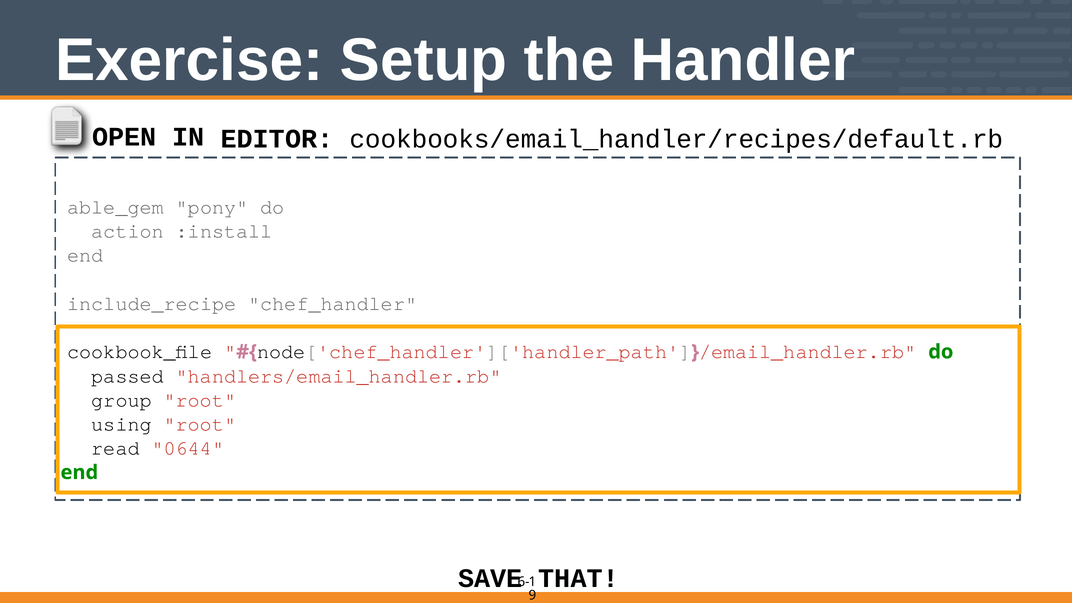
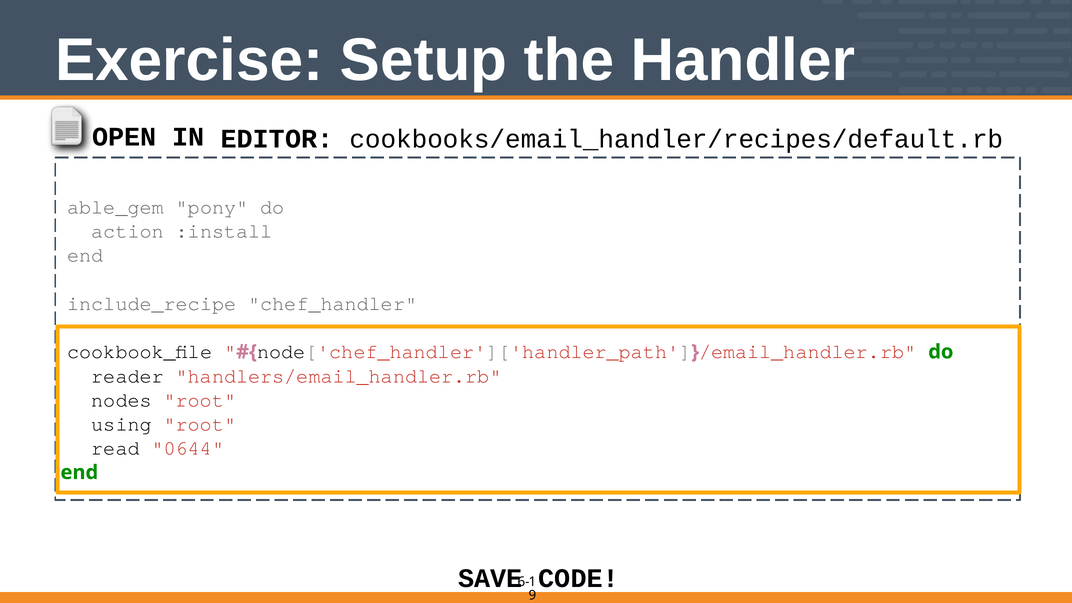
passed: passed -> reader
group: group -> nodes
THAT: THAT -> CODE
